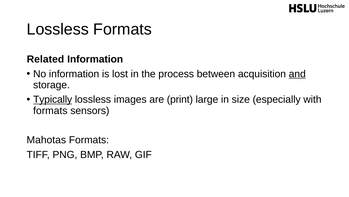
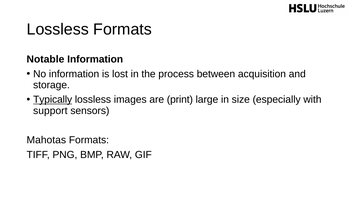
Related: Related -> Notable
and underline: present -> none
formats at (50, 110): formats -> support
